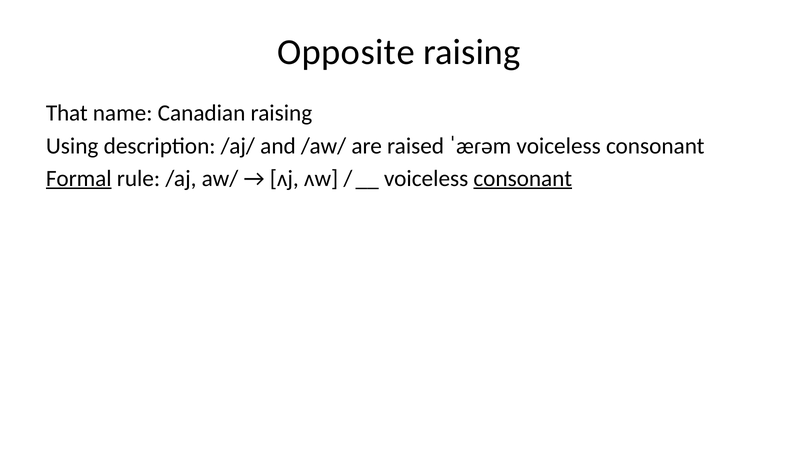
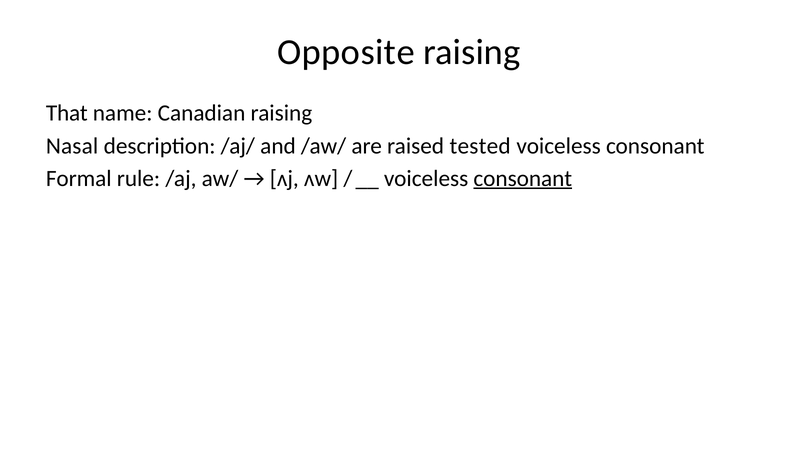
Using: Using -> Nasal
ˈæɾəm: ˈæɾəm -> tested
Formal underline: present -> none
